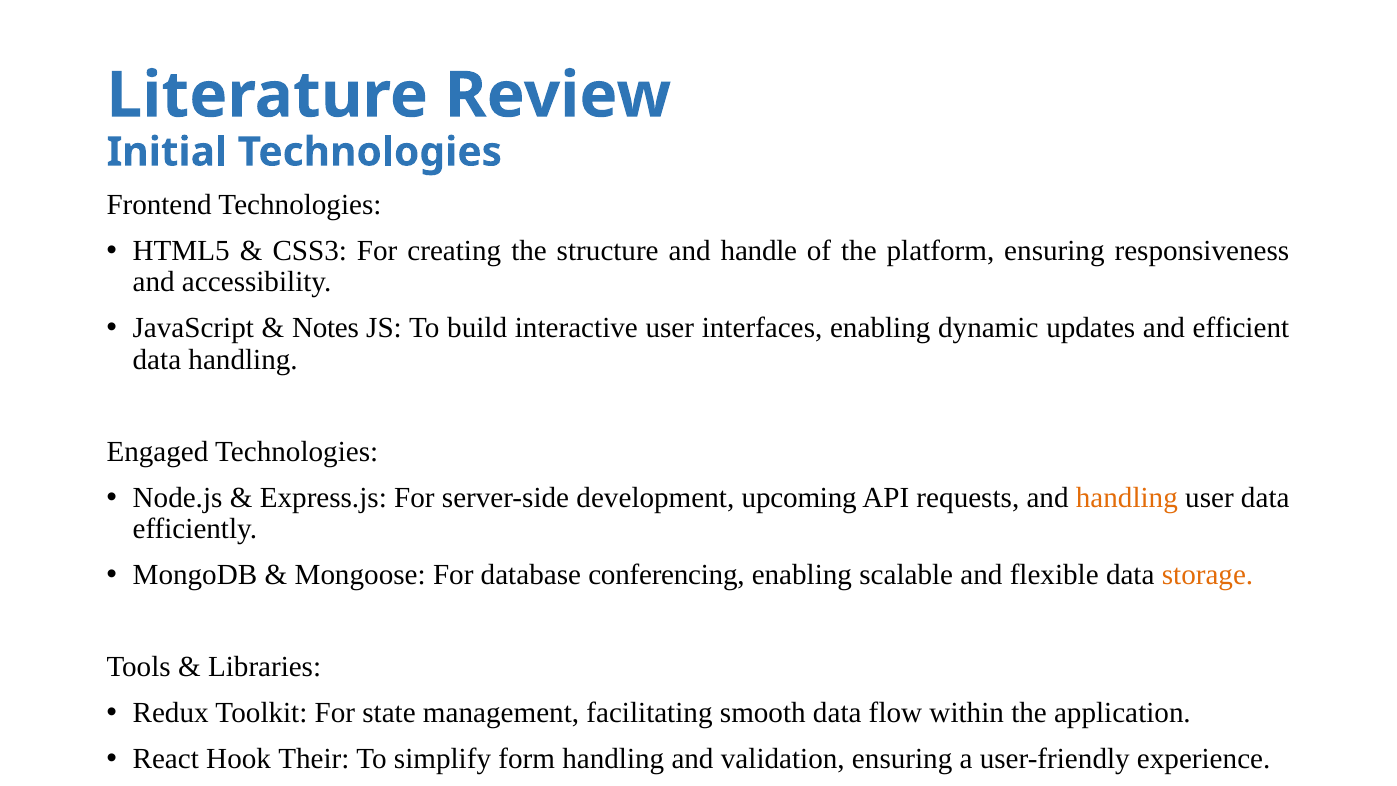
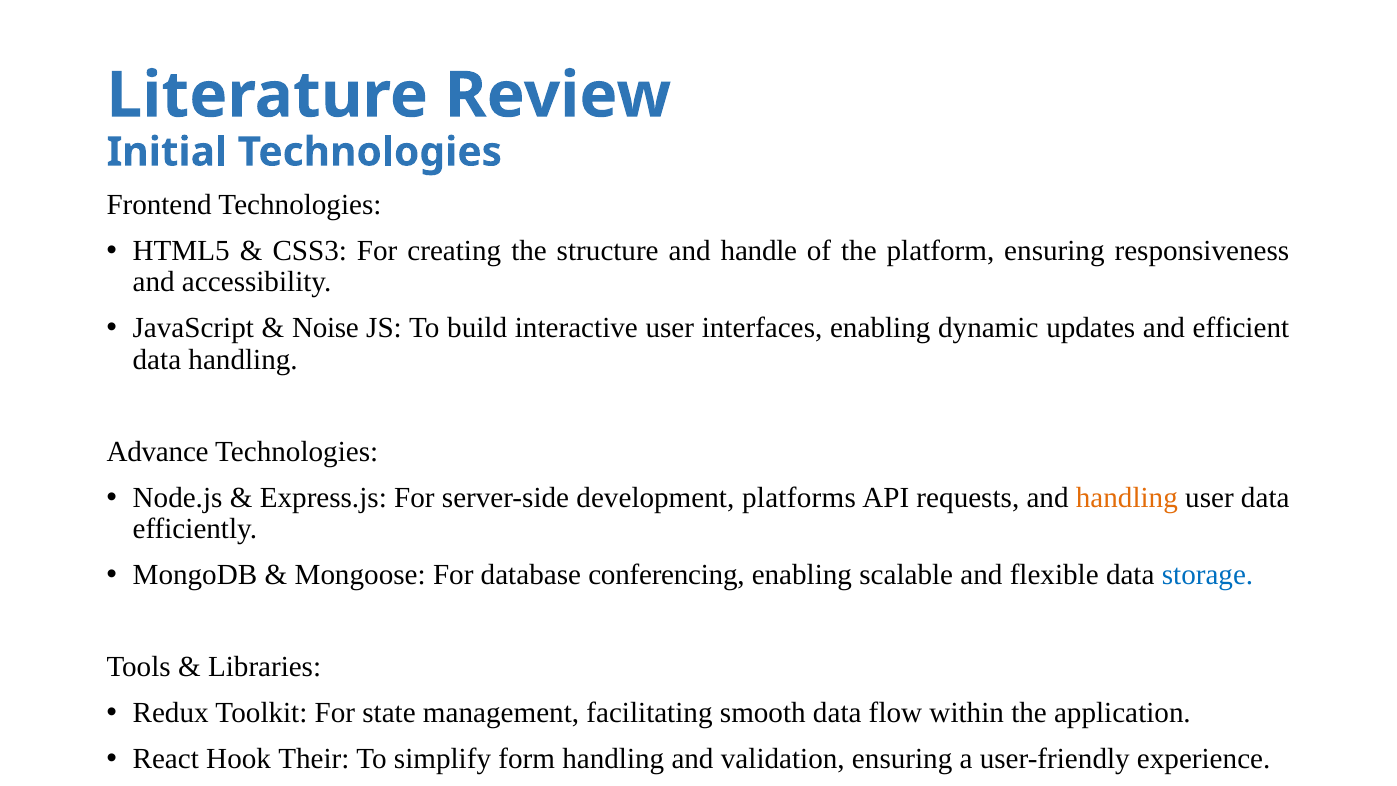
Notes: Notes -> Noise
Engaged: Engaged -> Advance
upcoming: upcoming -> platforms
storage colour: orange -> blue
